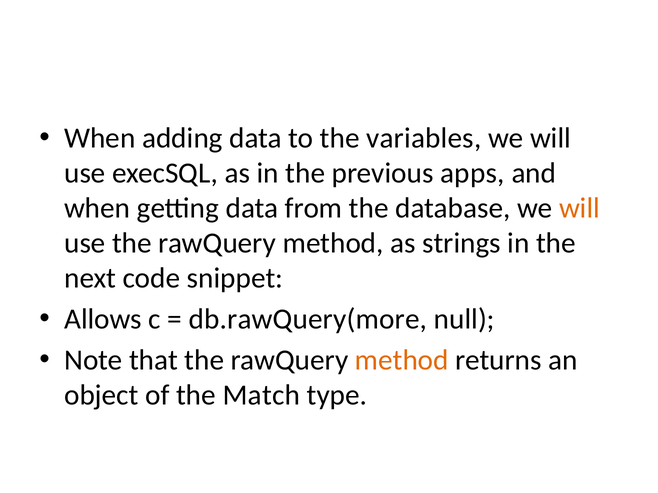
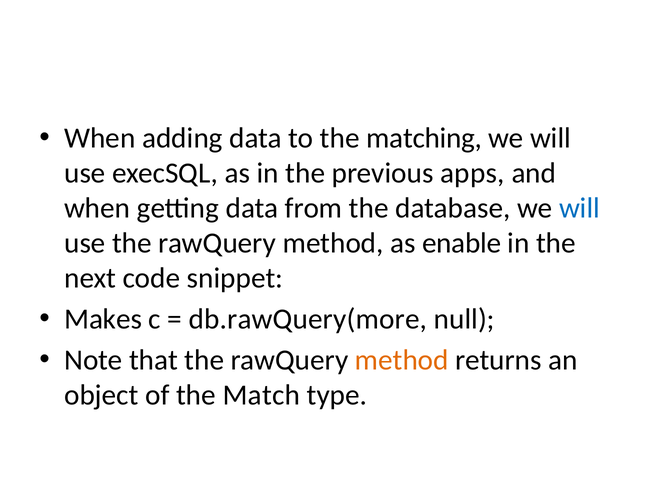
variables: variables -> matching
will at (580, 208) colour: orange -> blue
strings: strings -> enable
Allows: Allows -> Makes
